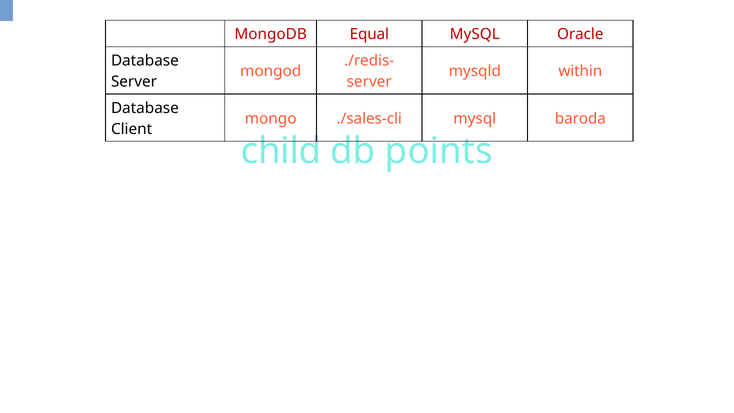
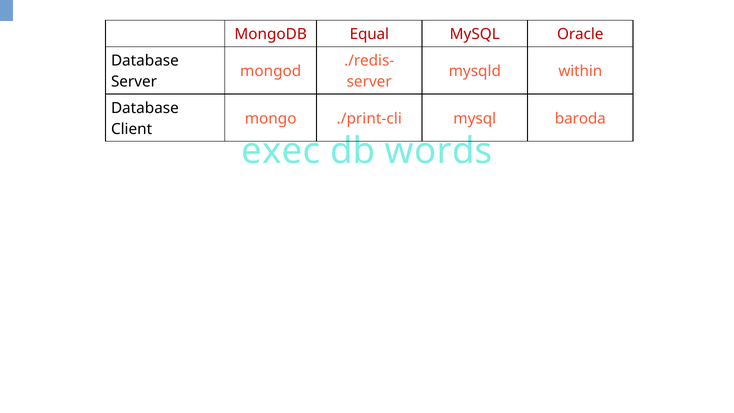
./sales-cli: ./sales-cli -> ./print-cli
child: child -> exec
points: points -> words
